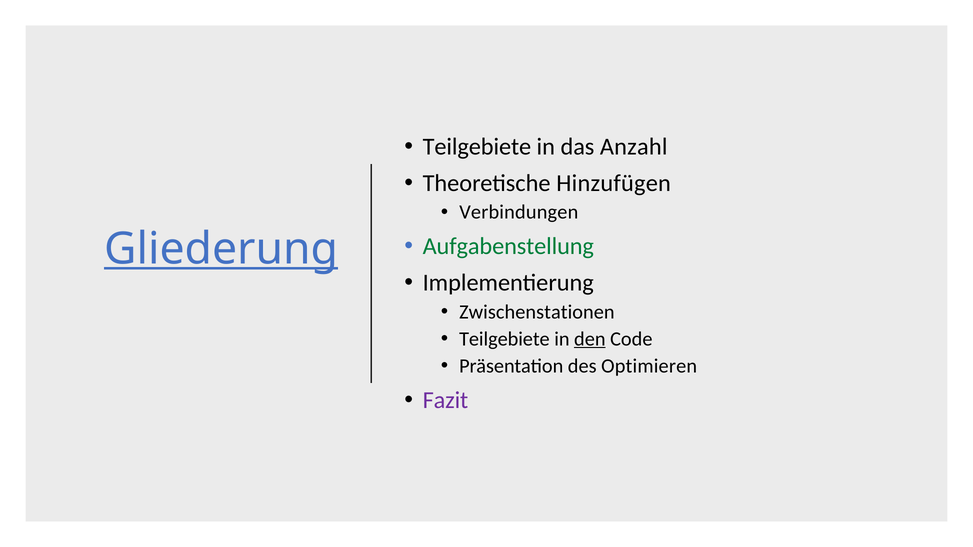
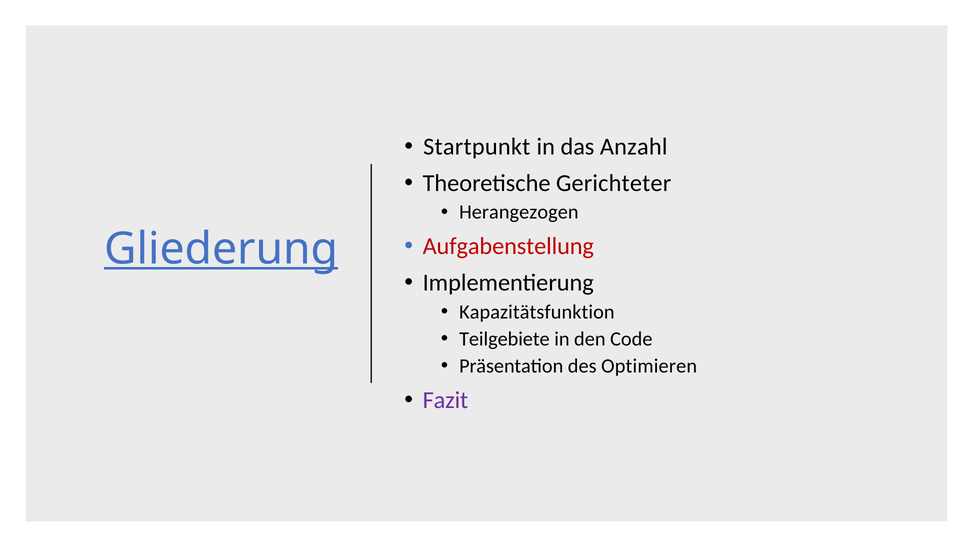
Teilgebiete at (477, 147): Teilgebiete -> Startpunkt
Hinzufügen: Hinzufügen -> Gerichteter
Verbindungen: Verbindungen -> Herangezogen
Aufgabenstellung colour: green -> red
Zwischenstationen: Zwischenstationen -> Kapazitätsfunktion
den underline: present -> none
